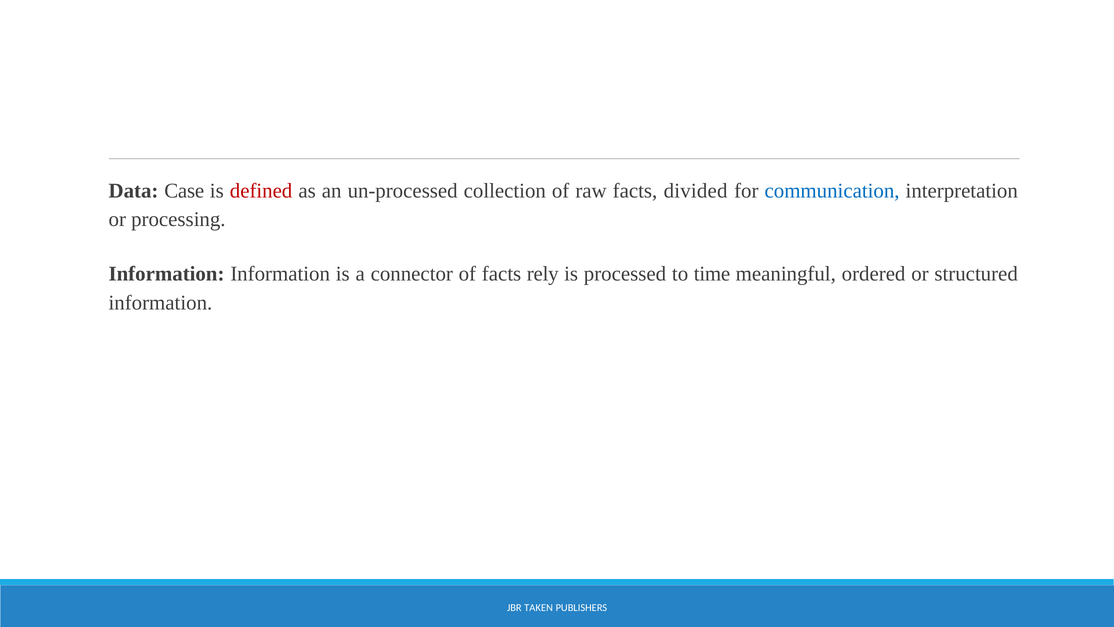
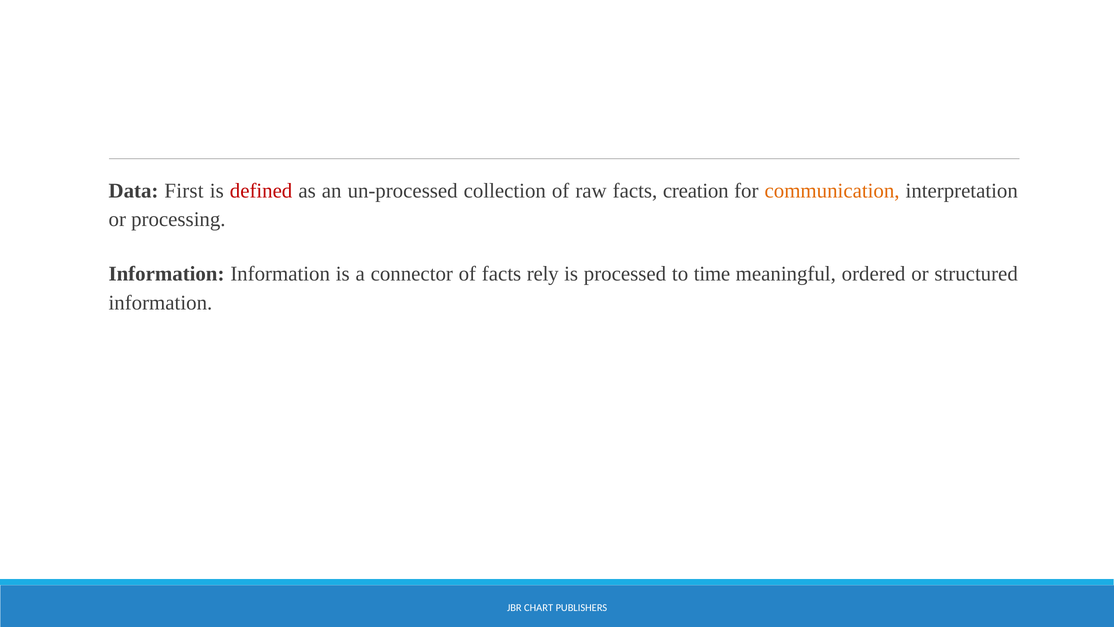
Case: Case -> First
divided: divided -> creation
communication colour: blue -> orange
TAKEN: TAKEN -> CHART
